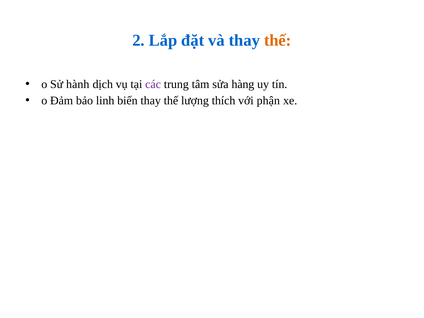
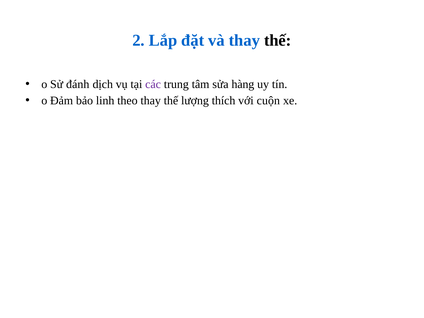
thế at (278, 40) colour: orange -> black
hành: hành -> đánh
biến: biến -> theo
phận: phận -> cuộn
